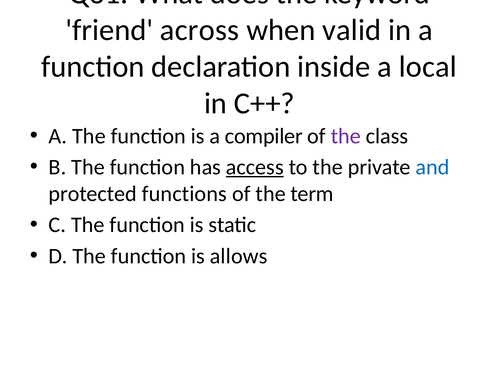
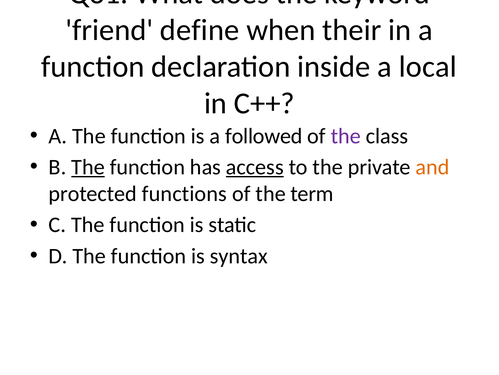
across: across -> define
valid: valid -> their
compiler: compiler -> followed
The at (88, 167) underline: none -> present
and colour: blue -> orange
allows: allows -> syntax
